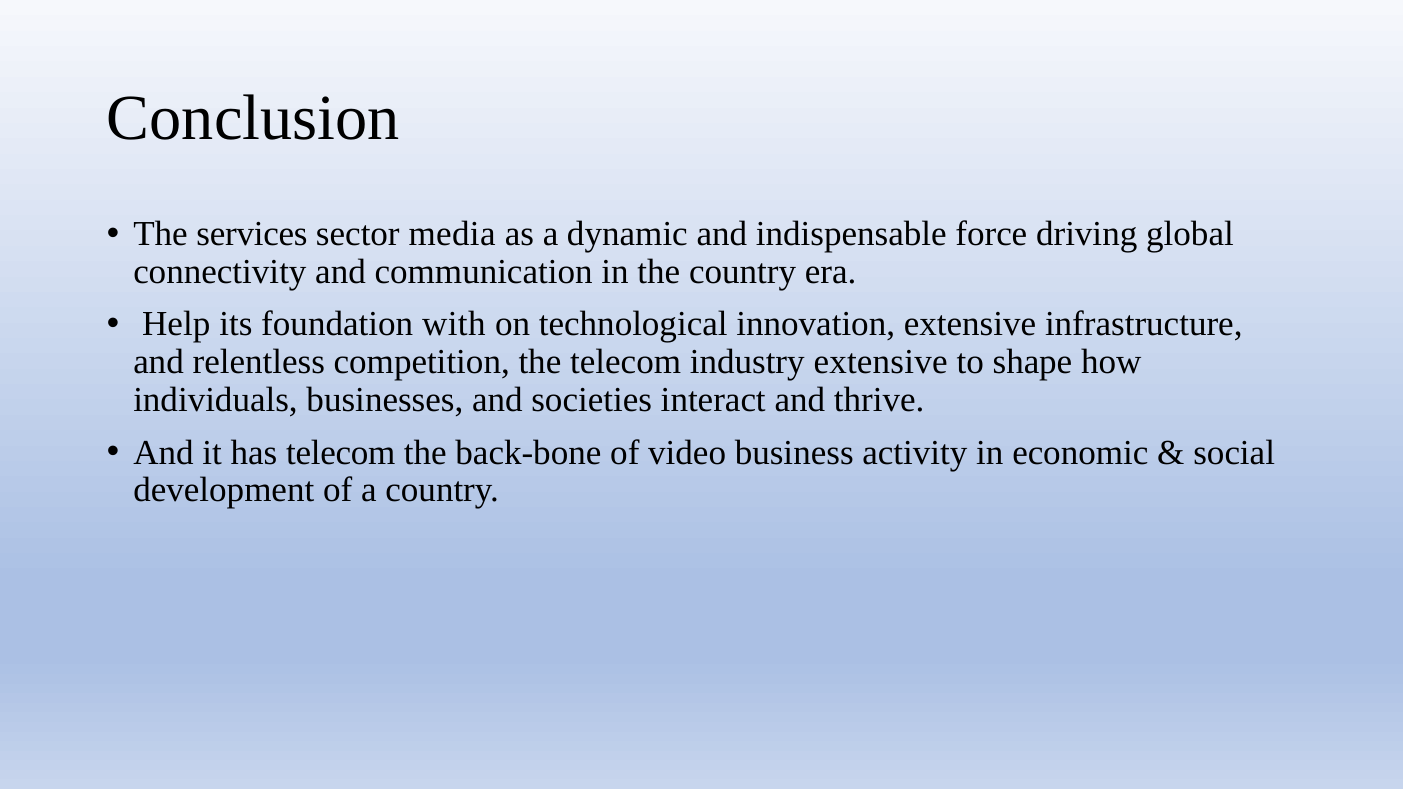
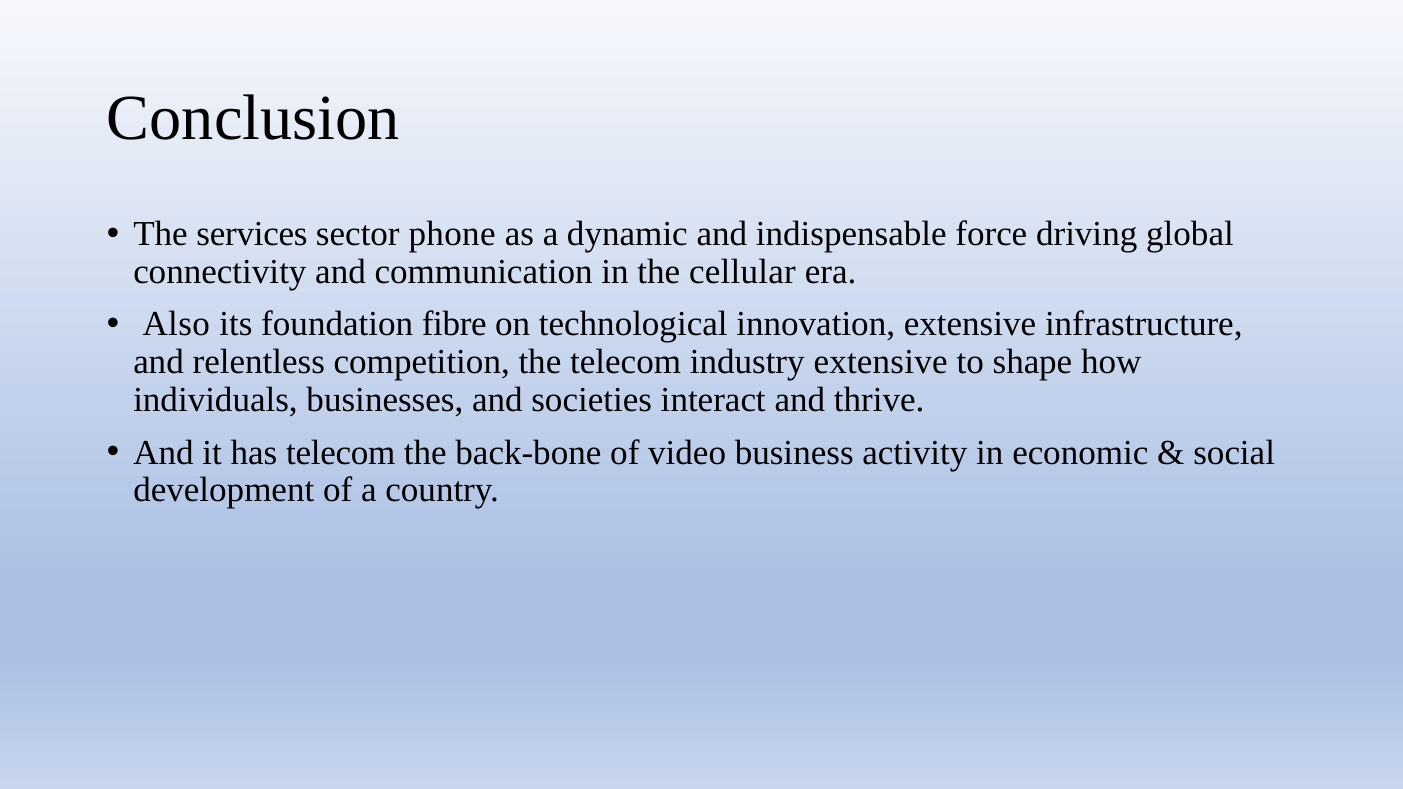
media: media -> phone
the country: country -> cellular
Help: Help -> Also
with: with -> fibre
